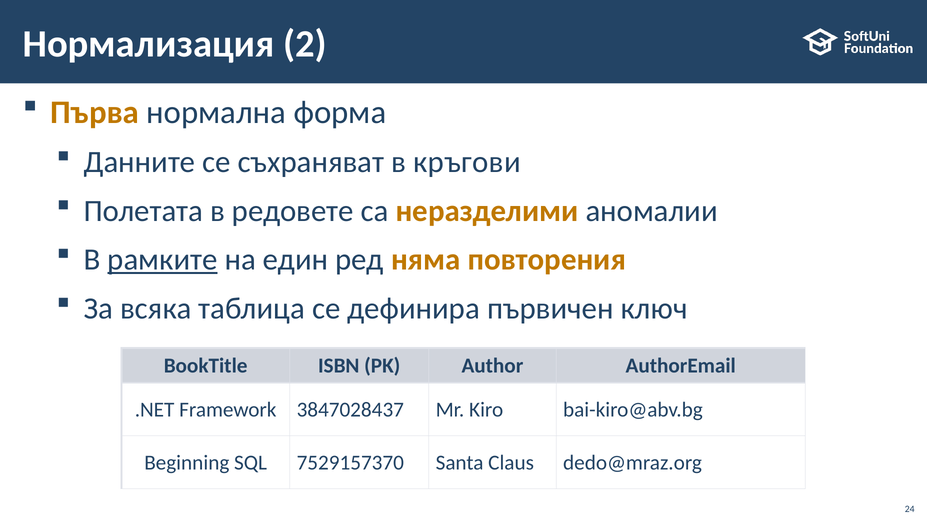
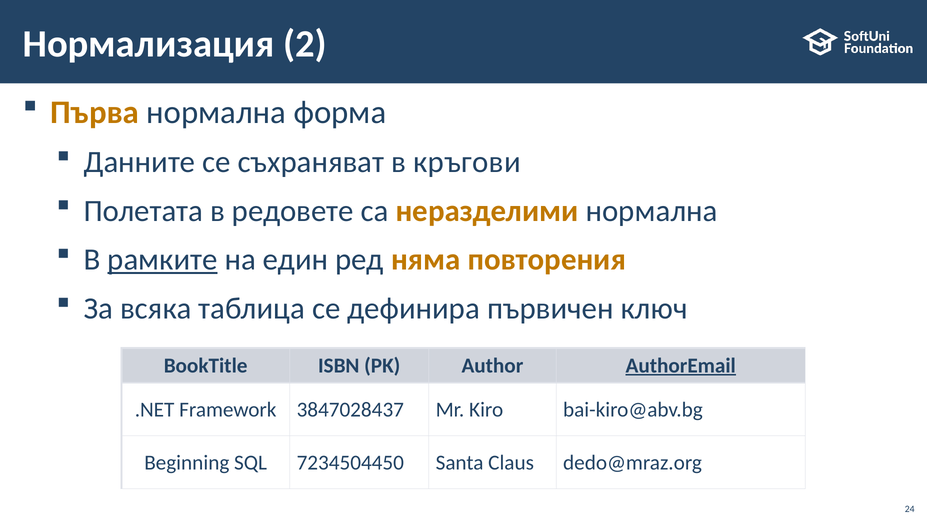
неразделими аномалии: аномалии -> нормална
AuthorEmail underline: none -> present
7529157370: 7529157370 -> 7234504450
